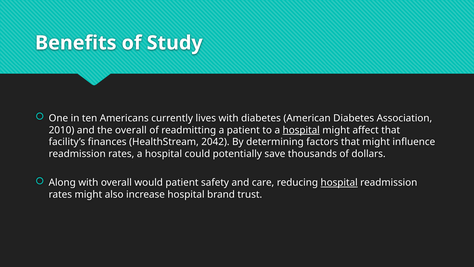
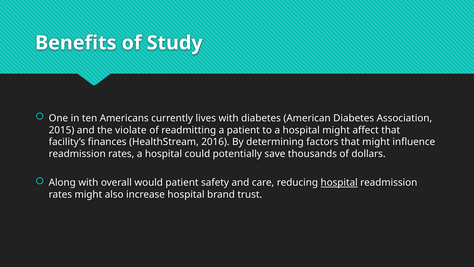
2010: 2010 -> 2015
the overall: overall -> violate
hospital at (301, 130) underline: present -> none
2042: 2042 -> 2016
